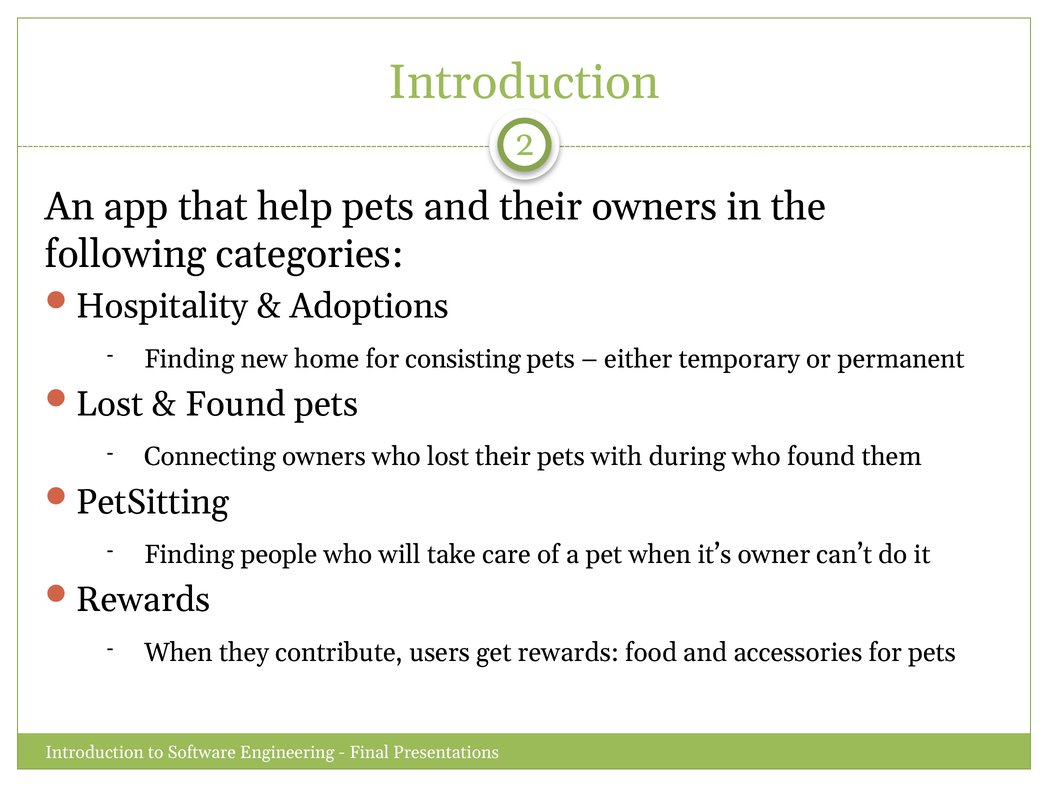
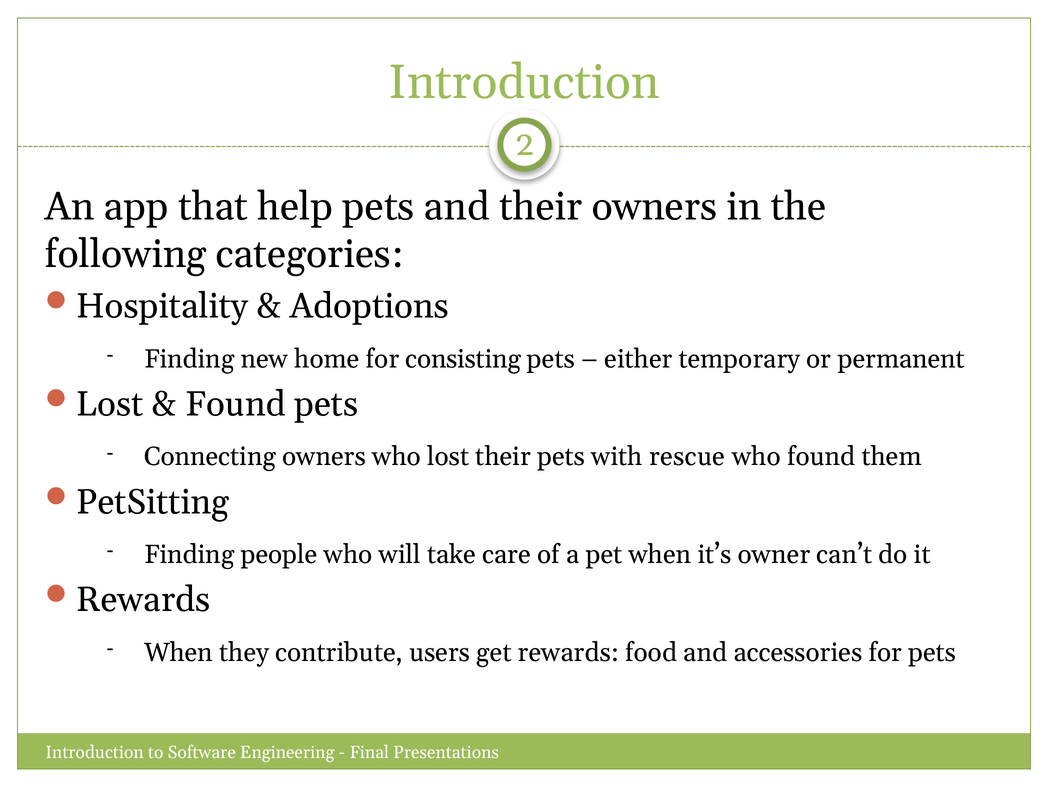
during: during -> rescue
